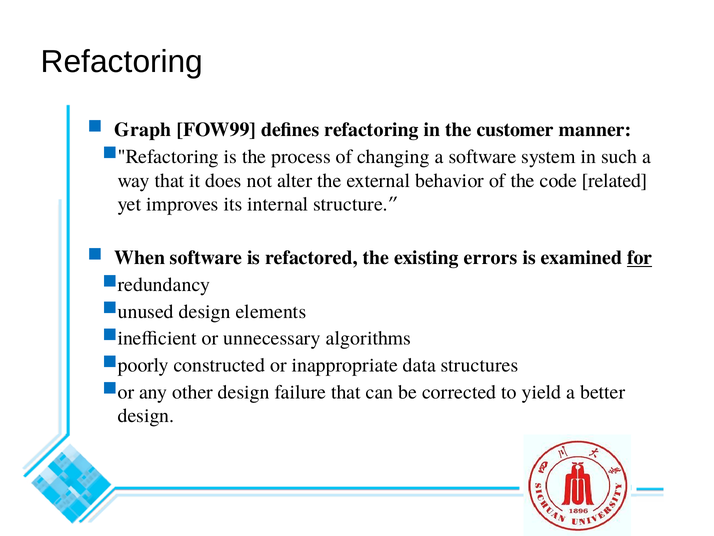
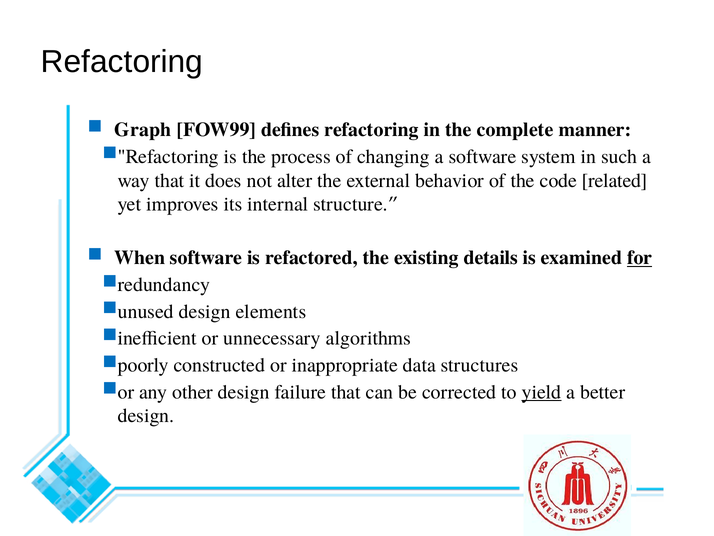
customer: customer -> complete
errors: errors -> details
yield underline: none -> present
